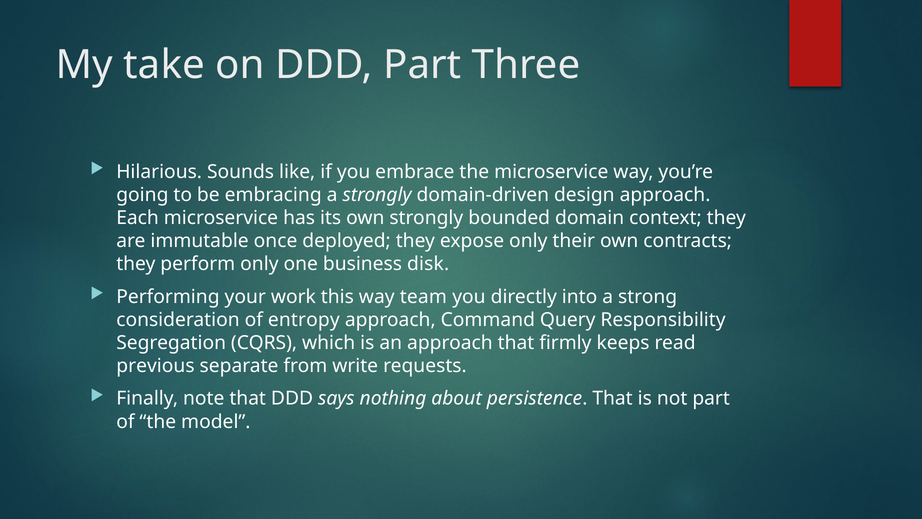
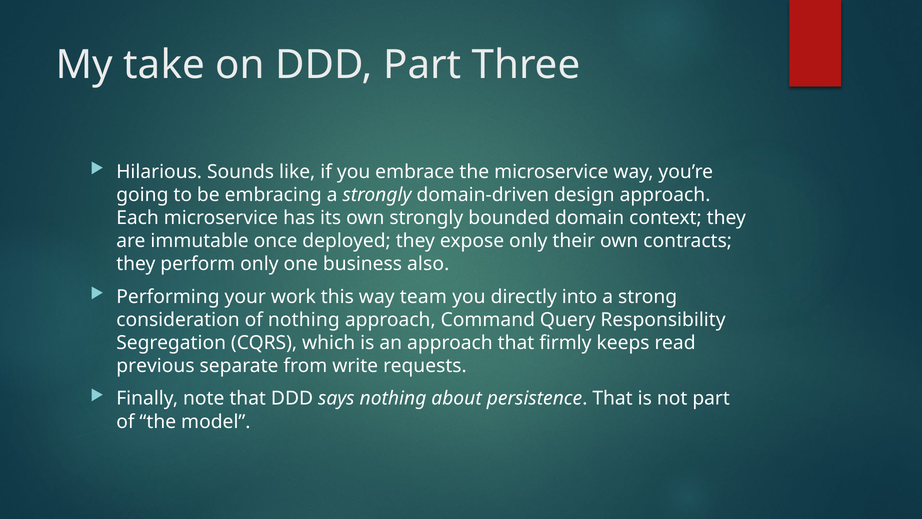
disk: disk -> also
of entropy: entropy -> nothing
